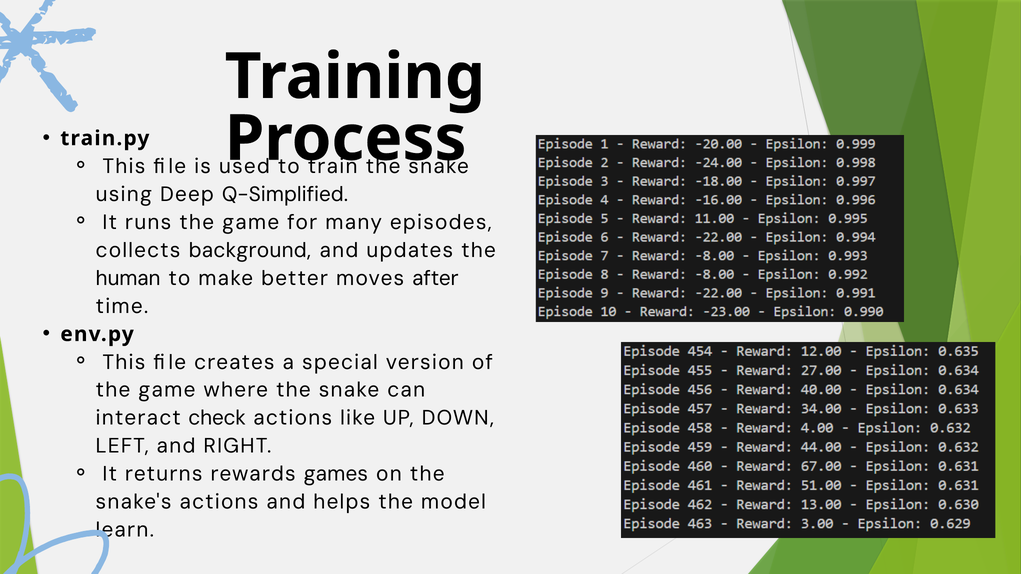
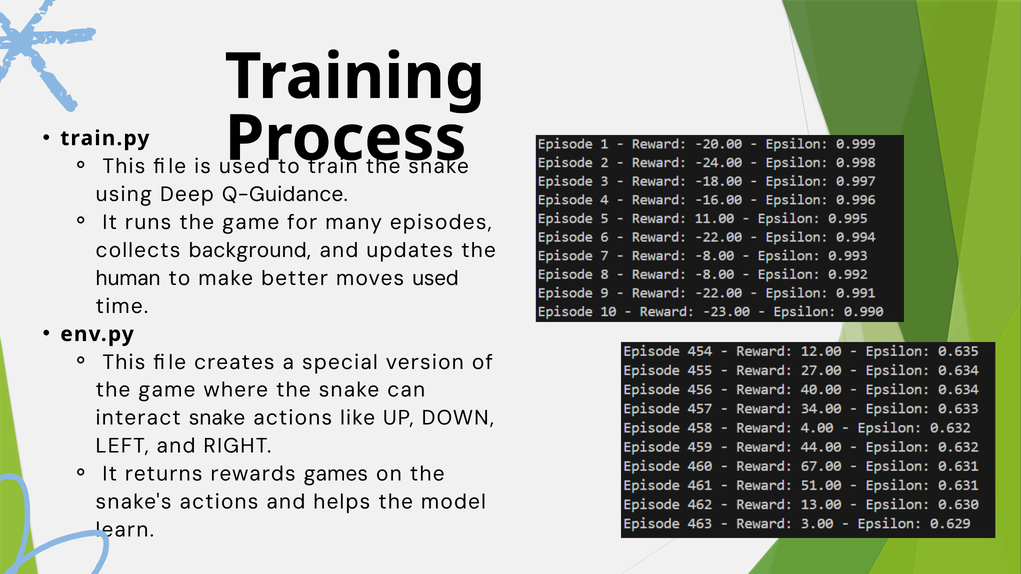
Q-Simplified: Q-Simplified -> Q-Guidance
moves after: after -> used
interact check: check -> snake
